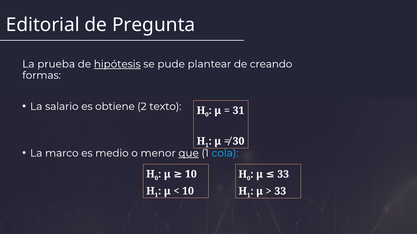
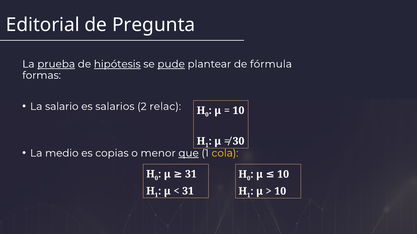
prueba underline: none -> present
pude underline: none -> present
creando: creando -> fórmula
obtiene: obtiene -> salarios
texto: texto -> relac
31 at (238, 111): 31 -> 10
marco: marco -> medio
medio: medio -> copias
cola colour: light blue -> yellow
μ 10: 10 -> 31
μ 33: 33 -> 10
10 at (188, 191): 10 -> 31
33 at (280, 192): 33 -> 10
